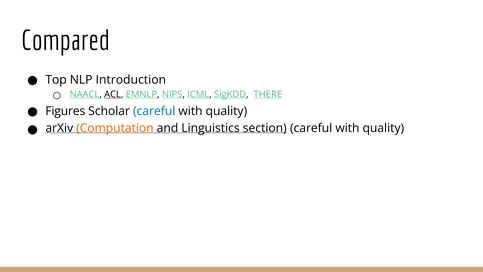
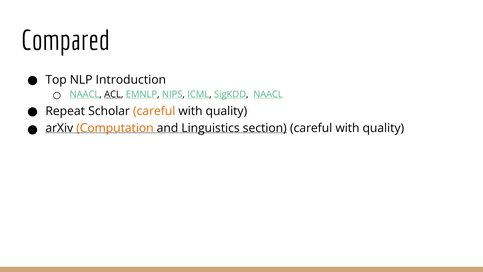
SigKDD THERE: THERE -> NAACL
Figures: Figures -> Repeat
careful at (154, 111) colour: blue -> orange
